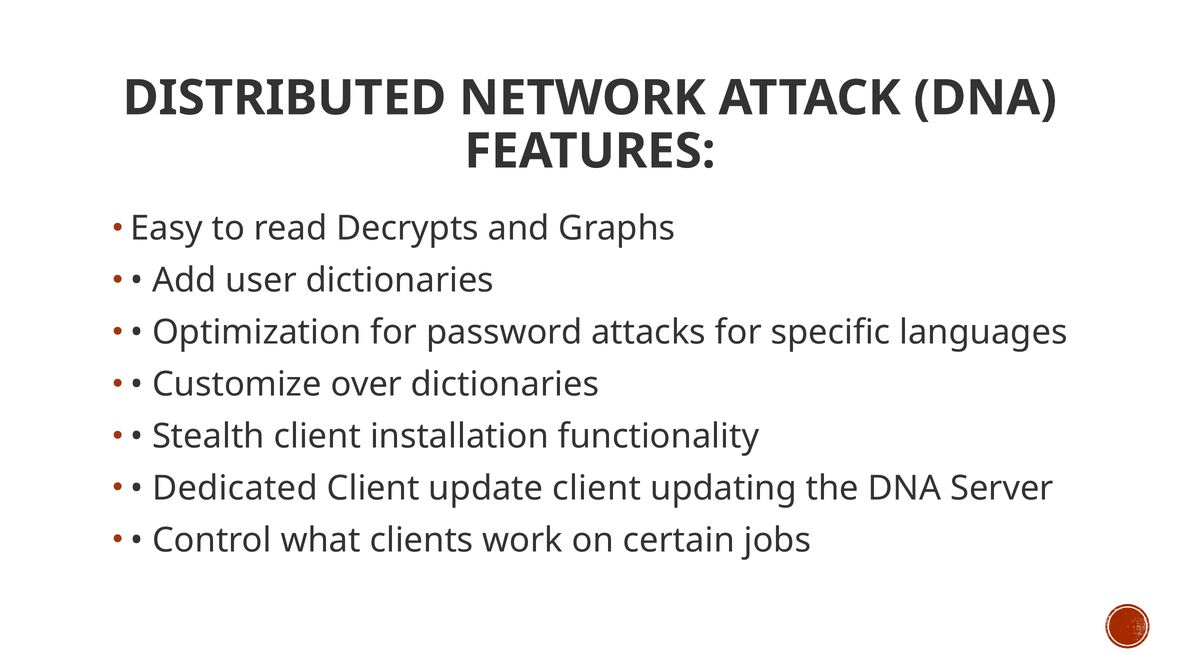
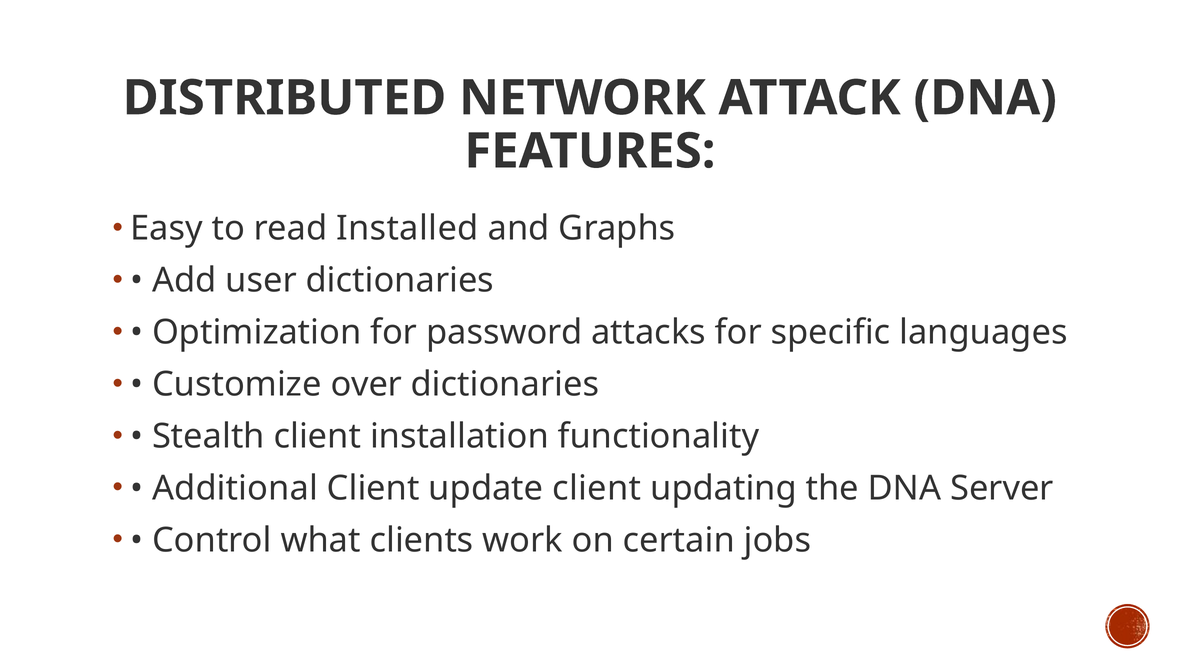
Decrypts: Decrypts -> Installed
Dedicated: Dedicated -> Additional
